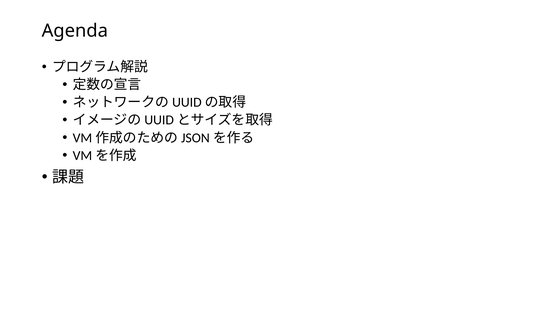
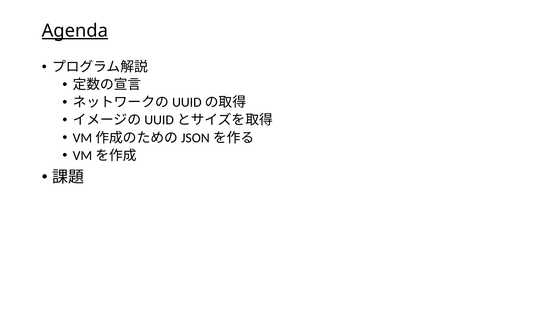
Agenda underline: none -> present
